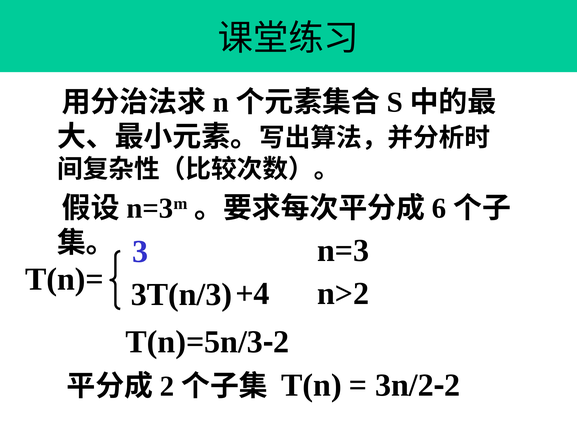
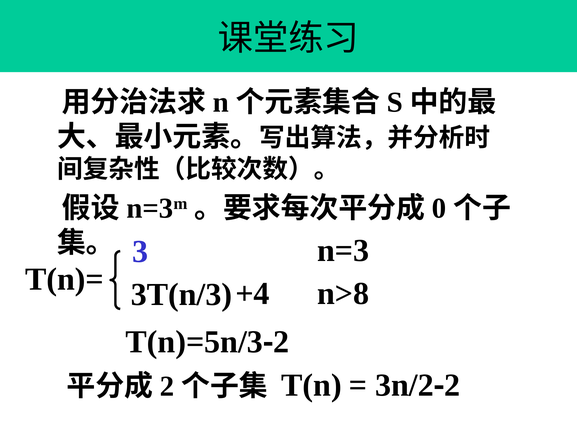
6: 6 -> 0
n>2: n>2 -> n>8
